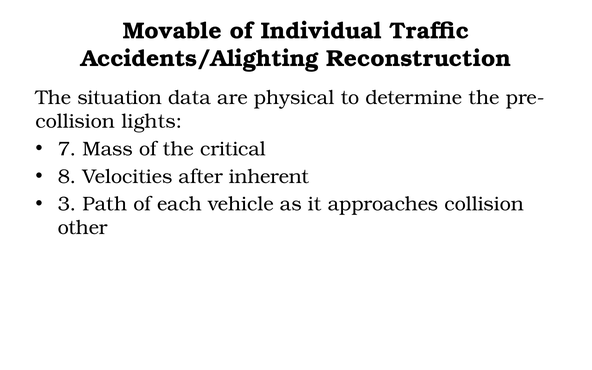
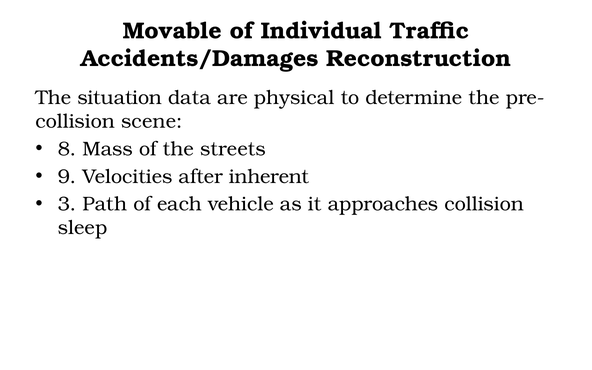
Accidents/Alighting: Accidents/Alighting -> Accidents/Damages
lights: lights -> scene
7: 7 -> 8
critical: critical -> streets
8: 8 -> 9
other: other -> sleep
